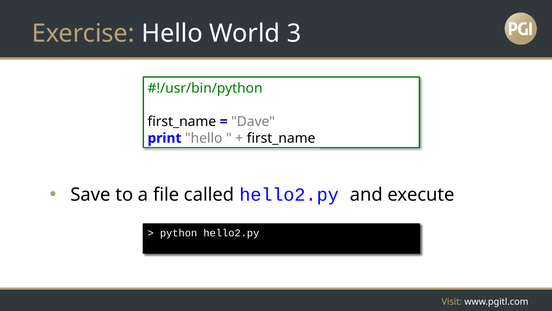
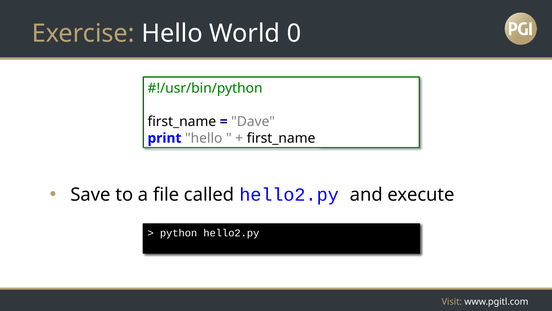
3: 3 -> 0
